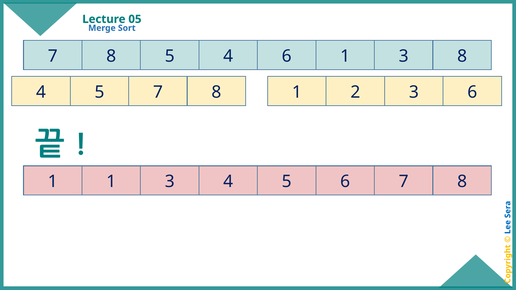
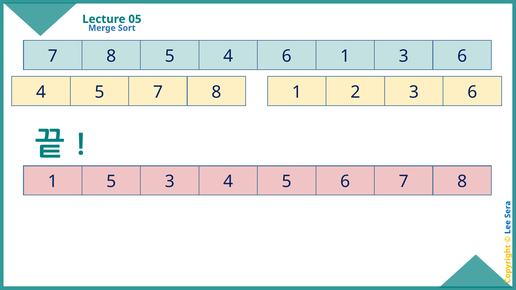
1 3 8: 8 -> 6
1 1: 1 -> 5
